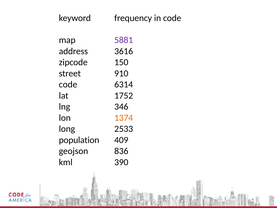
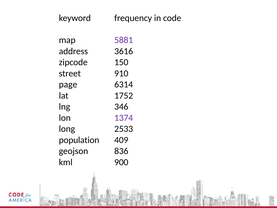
code at (68, 84): code -> page
1374 colour: orange -> purple
390: 390 -> 900
